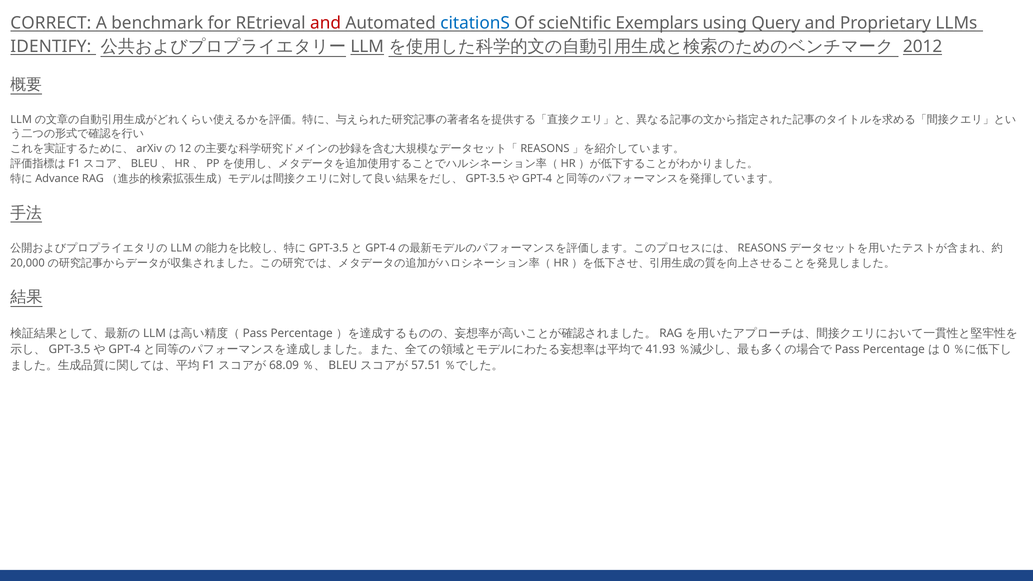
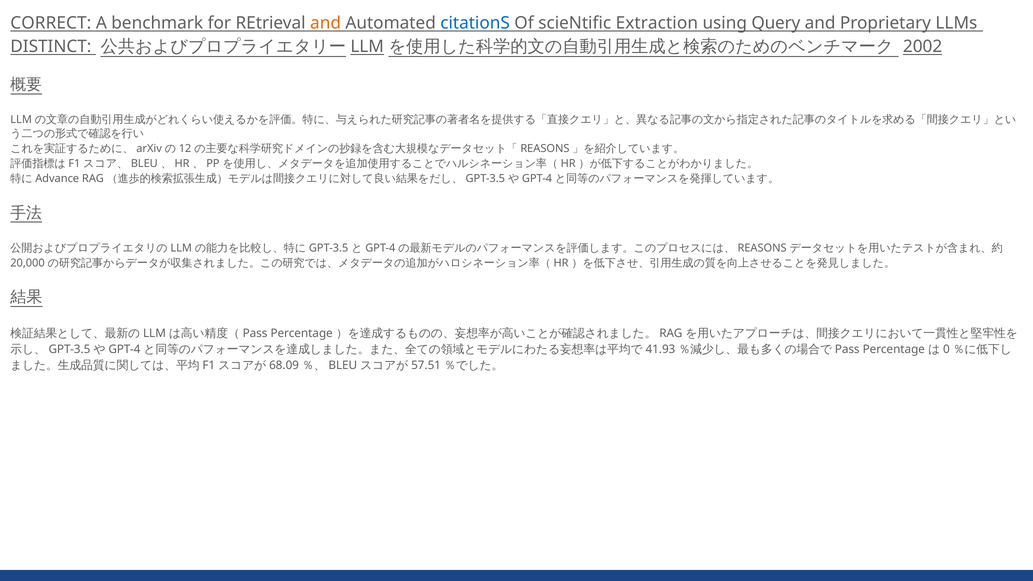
and at (326, 23) colour: red -> orange
Exemplars: Exemplars -> Extraction
IDENTIFY: IDENTIFY -> DISTINCT
2012: 2012 -> 2002
